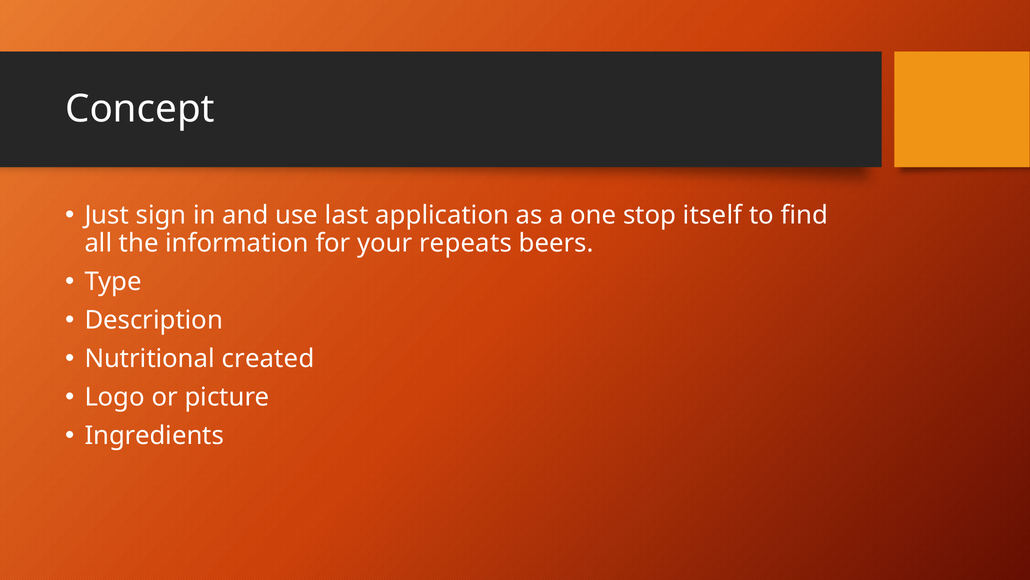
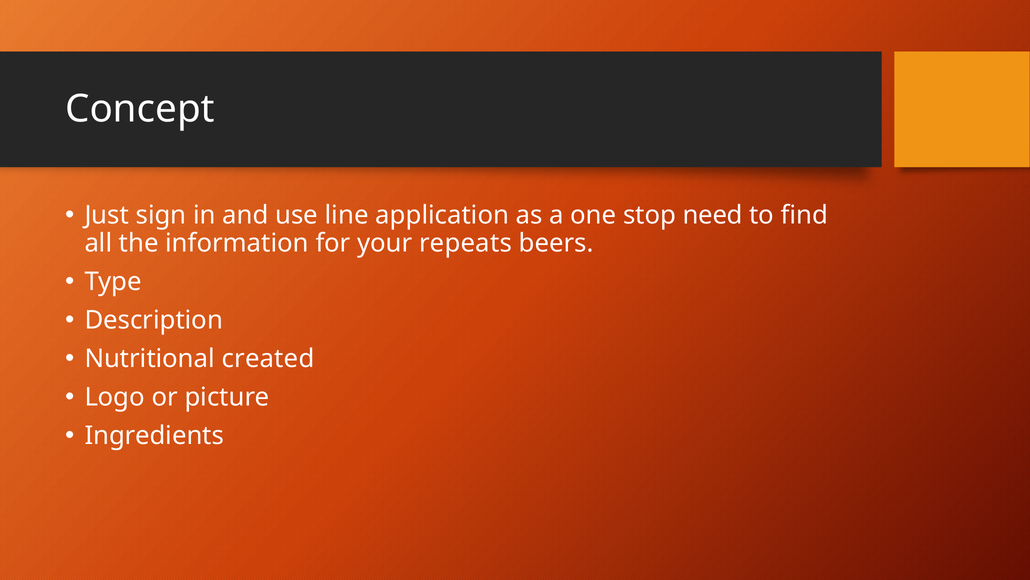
last: last -> line
itself: itself -> need
